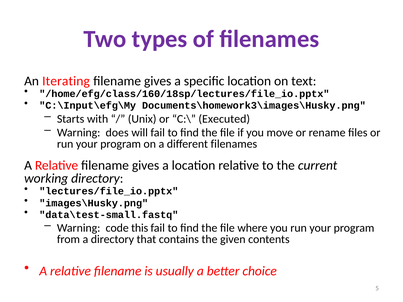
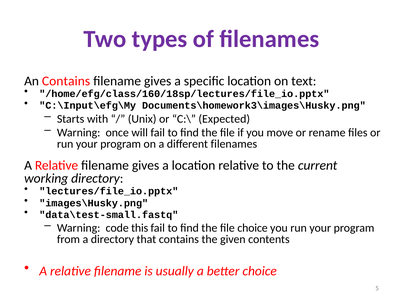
An Iterating: Iterating -> Contains
Executed: Executed -> Expected
does: does -> once
file where: where -> choice
